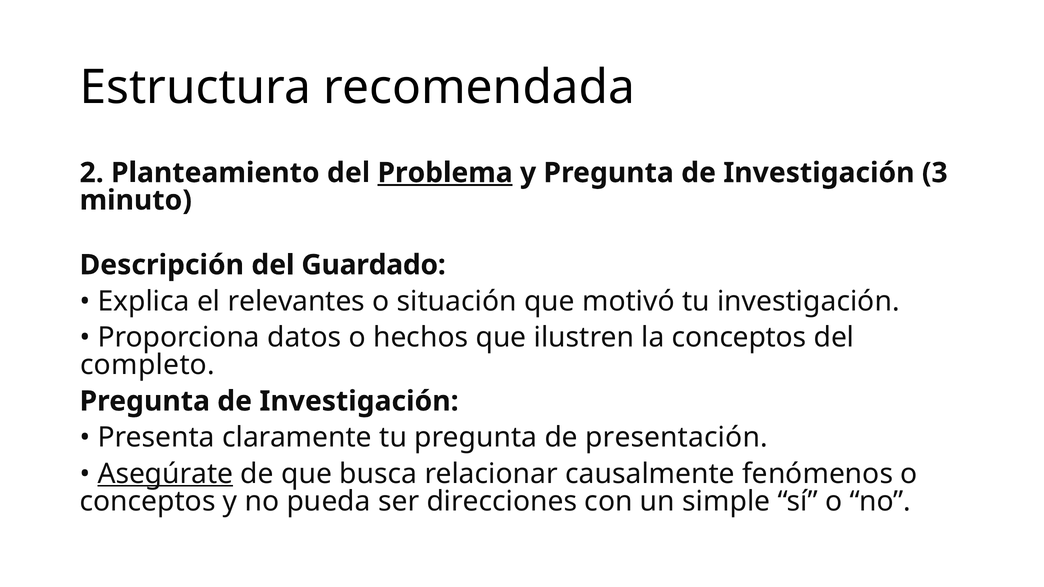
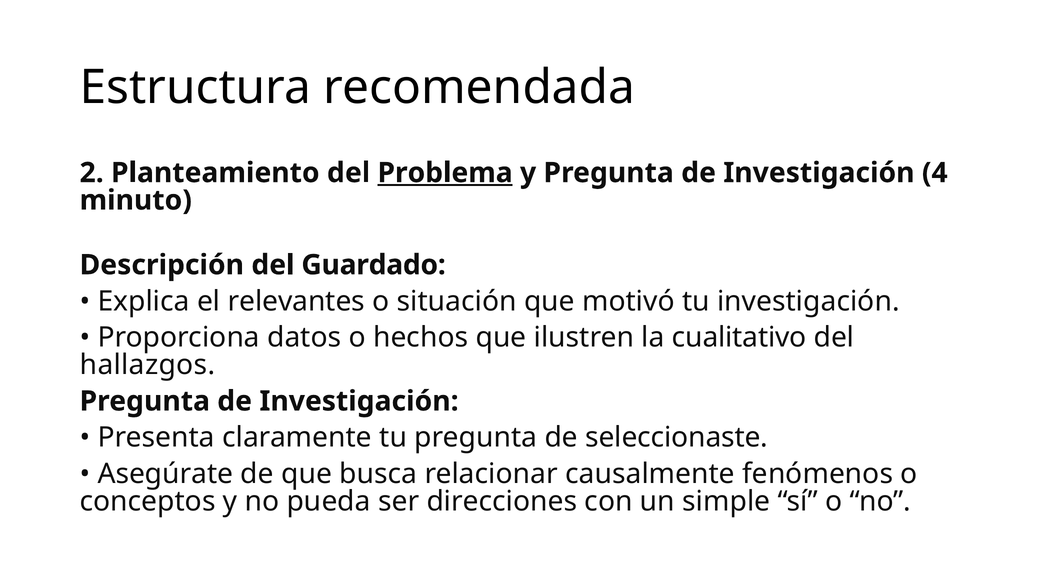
3: 3 -> 4
la conceptos: conceptos -> cualitativo
completo: completo -> hallazgos
presentación: presentación -> seleccionaste
Asegúrate underline: present -> none
